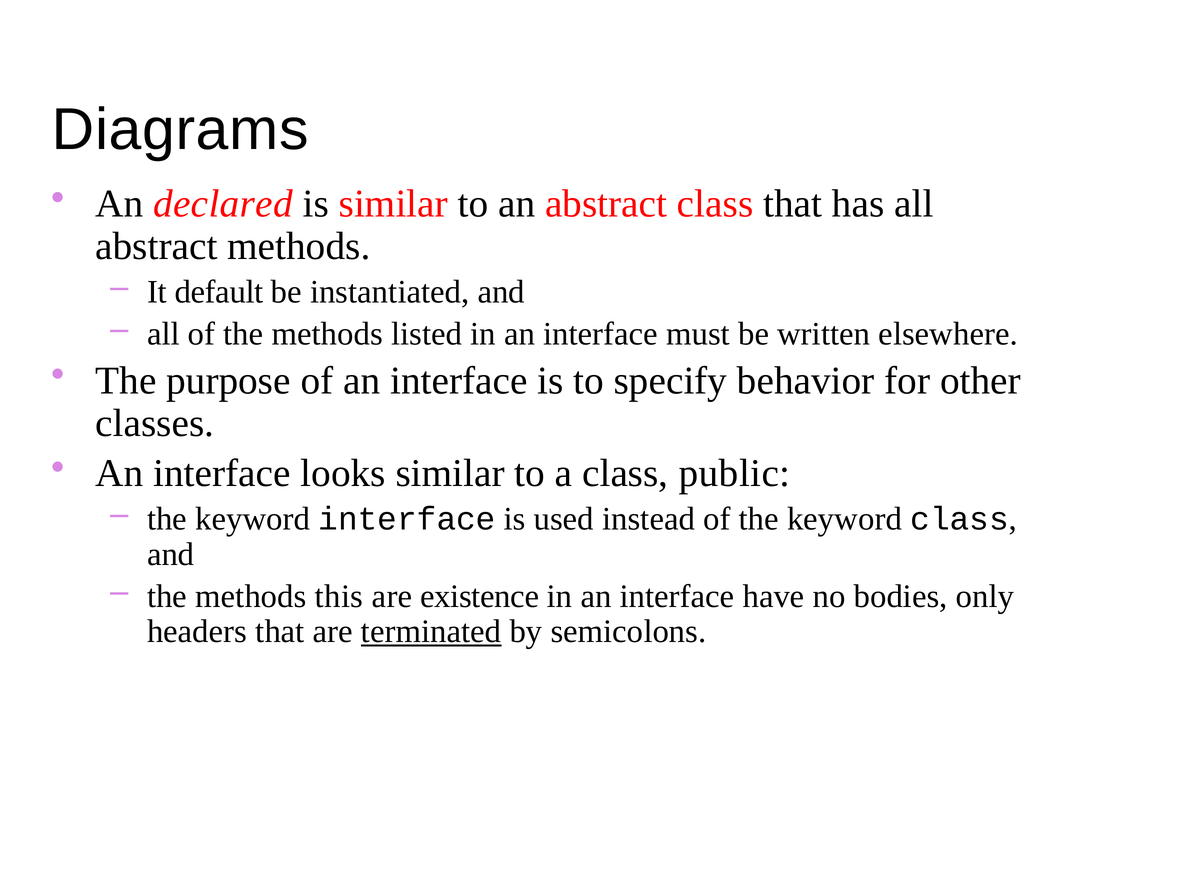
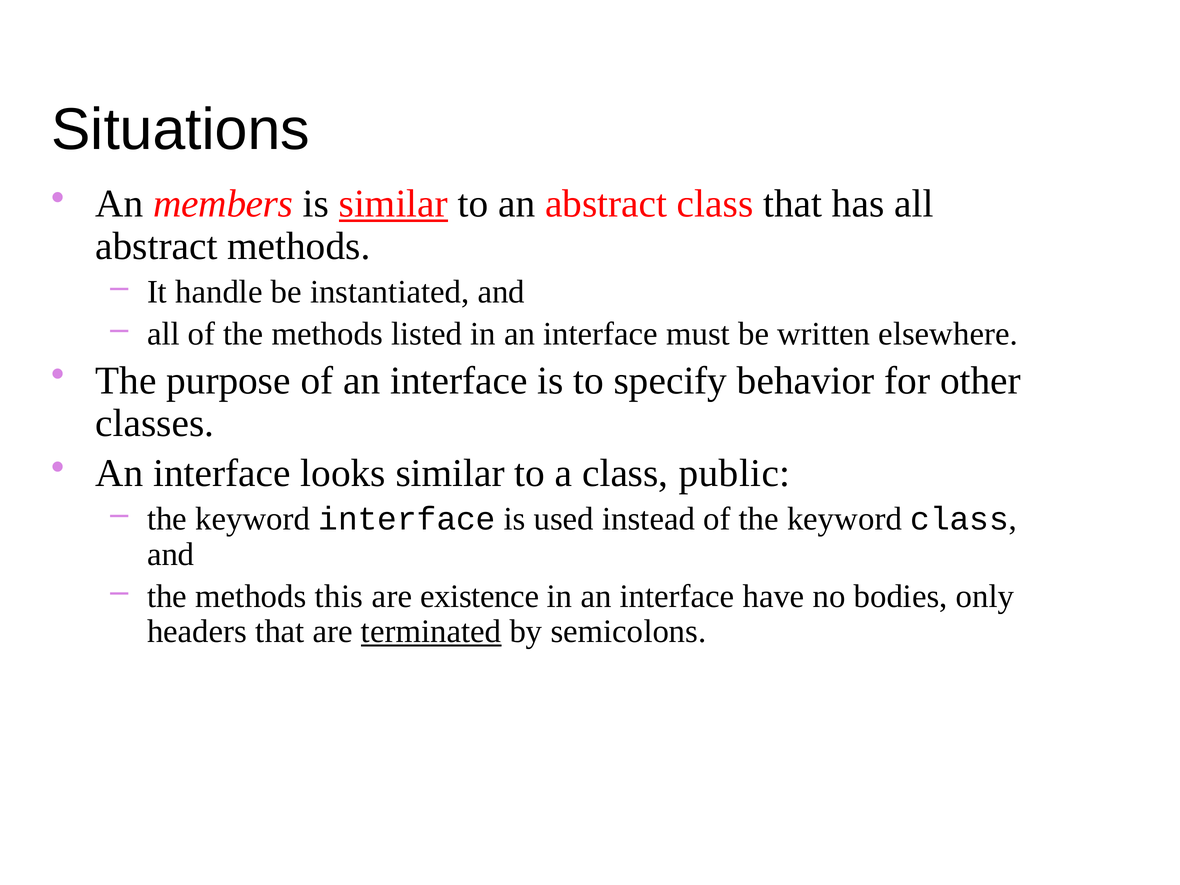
Diagrams: Diagrams -> Situations
declared: declared -> members
similar at (393, 204) underline: none -> present
default: default -> handle
